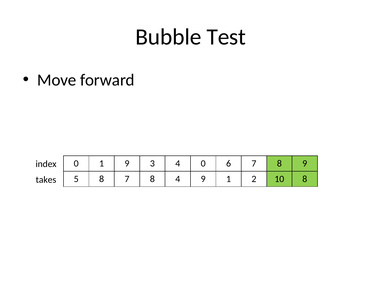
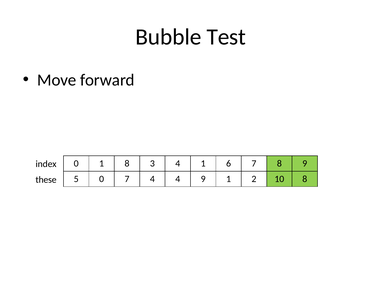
1 9: 9 -> 8
4 0: 0 -> 1
5 8: 8 -> 0
8 at (152, 179): 8 -> 4
takes: takes -> these
